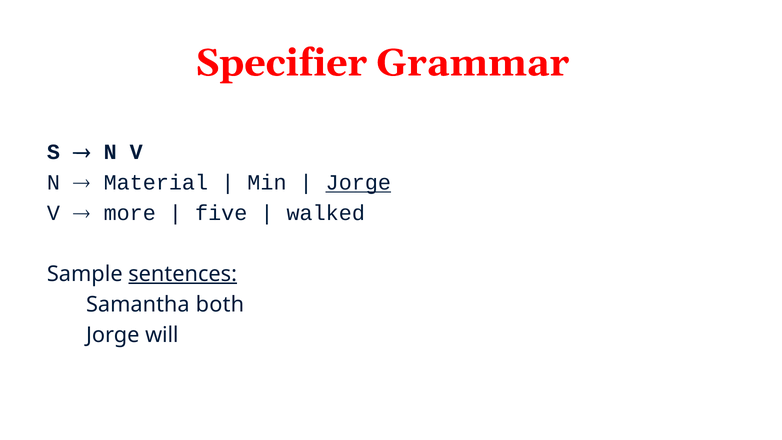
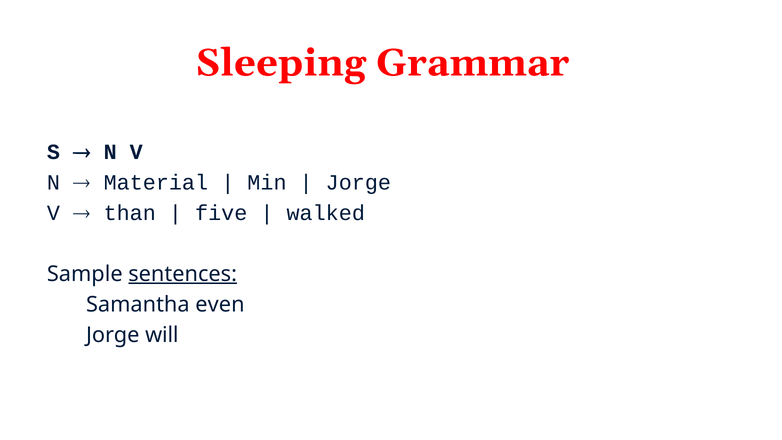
Specifier: Specifier -> Sleeping
Jorge at (358, 183) underline: present -> none
more: more -> than
both: both -> even
